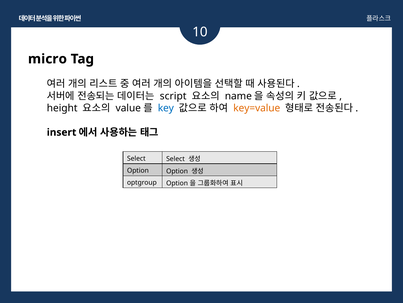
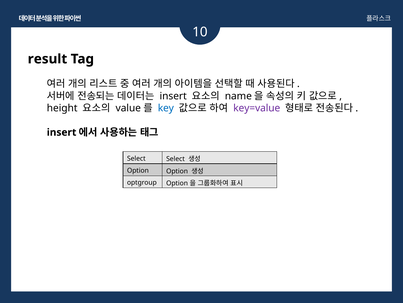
micro: micro -> result
script at (173, 96): script -> insert
key=value colour: orange -> purple
